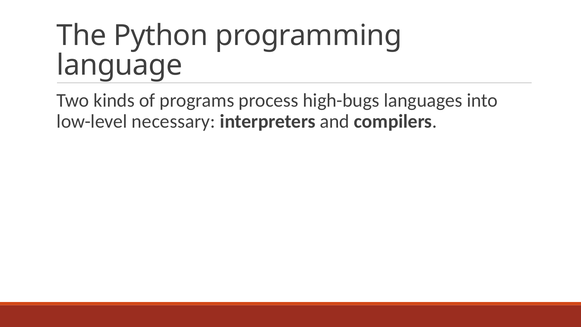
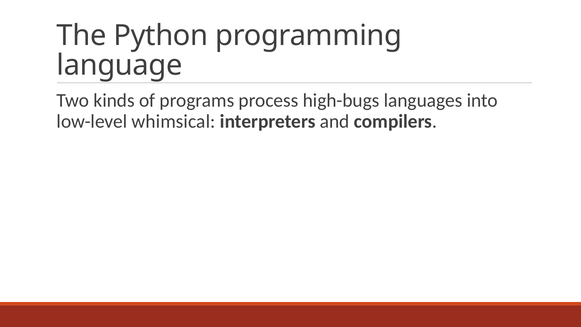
necessary: necessary -> whimsical
